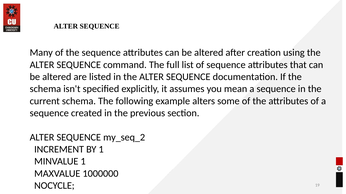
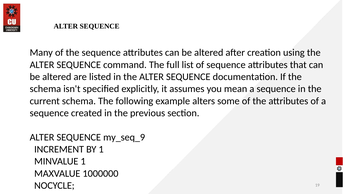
my_seq_2: my_seq_2 -> my_seq_9
